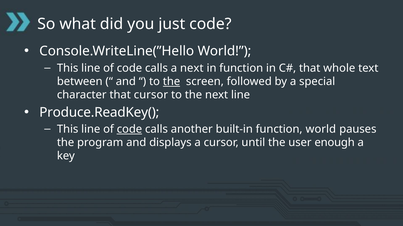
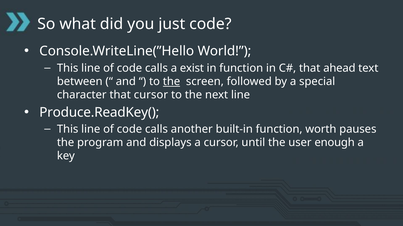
a next: next -> exist
whole: whole -> ahead
code at (129, 130) underline: present -> none
function world: world -> worth
